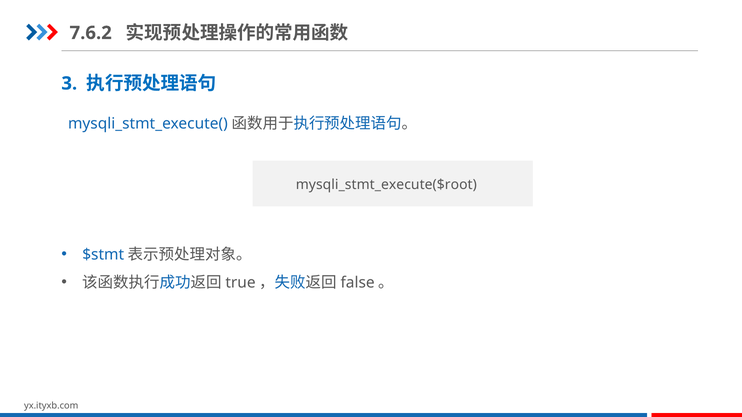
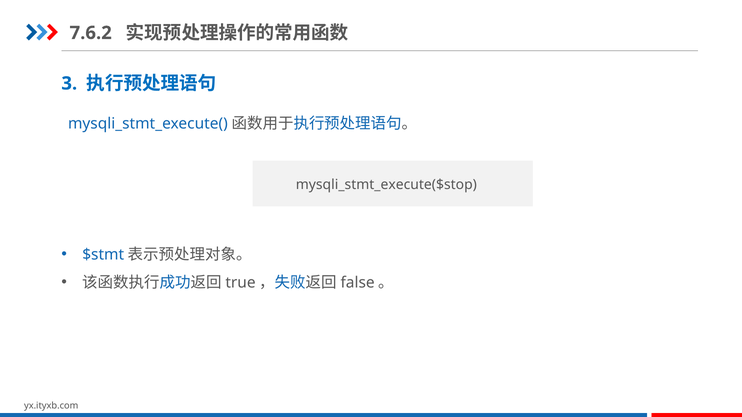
mysqli_stmt_execute($root: mysqli_stmt_execute($root -> mysqli_stmt_execute($stop
